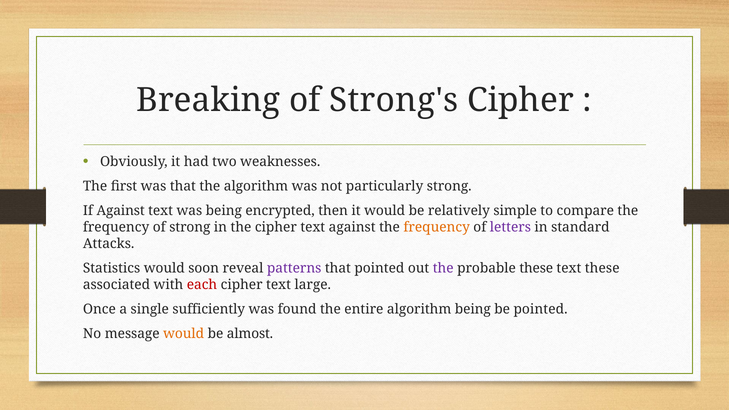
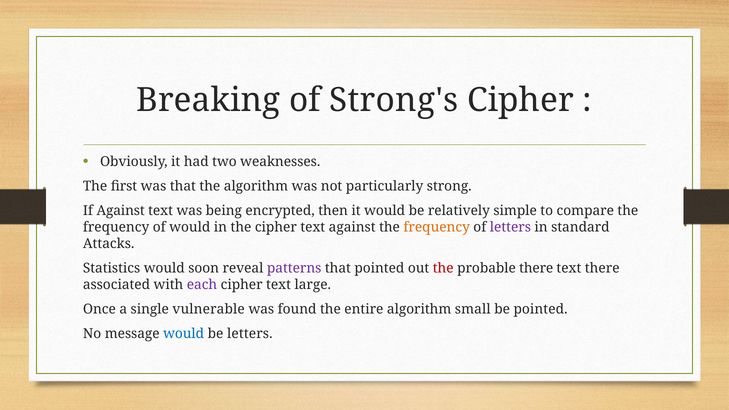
of strong: strong -> would
the at (443, 268) colour: purple -> red
probable these: these -> there
text these: these -> there
each colour: red -> purple
sufficiently: sufficiently -> vulnerable
algorithm being: being -> small
would at (184, 334) colour: orange -> blue
be almost: almost -> letters
